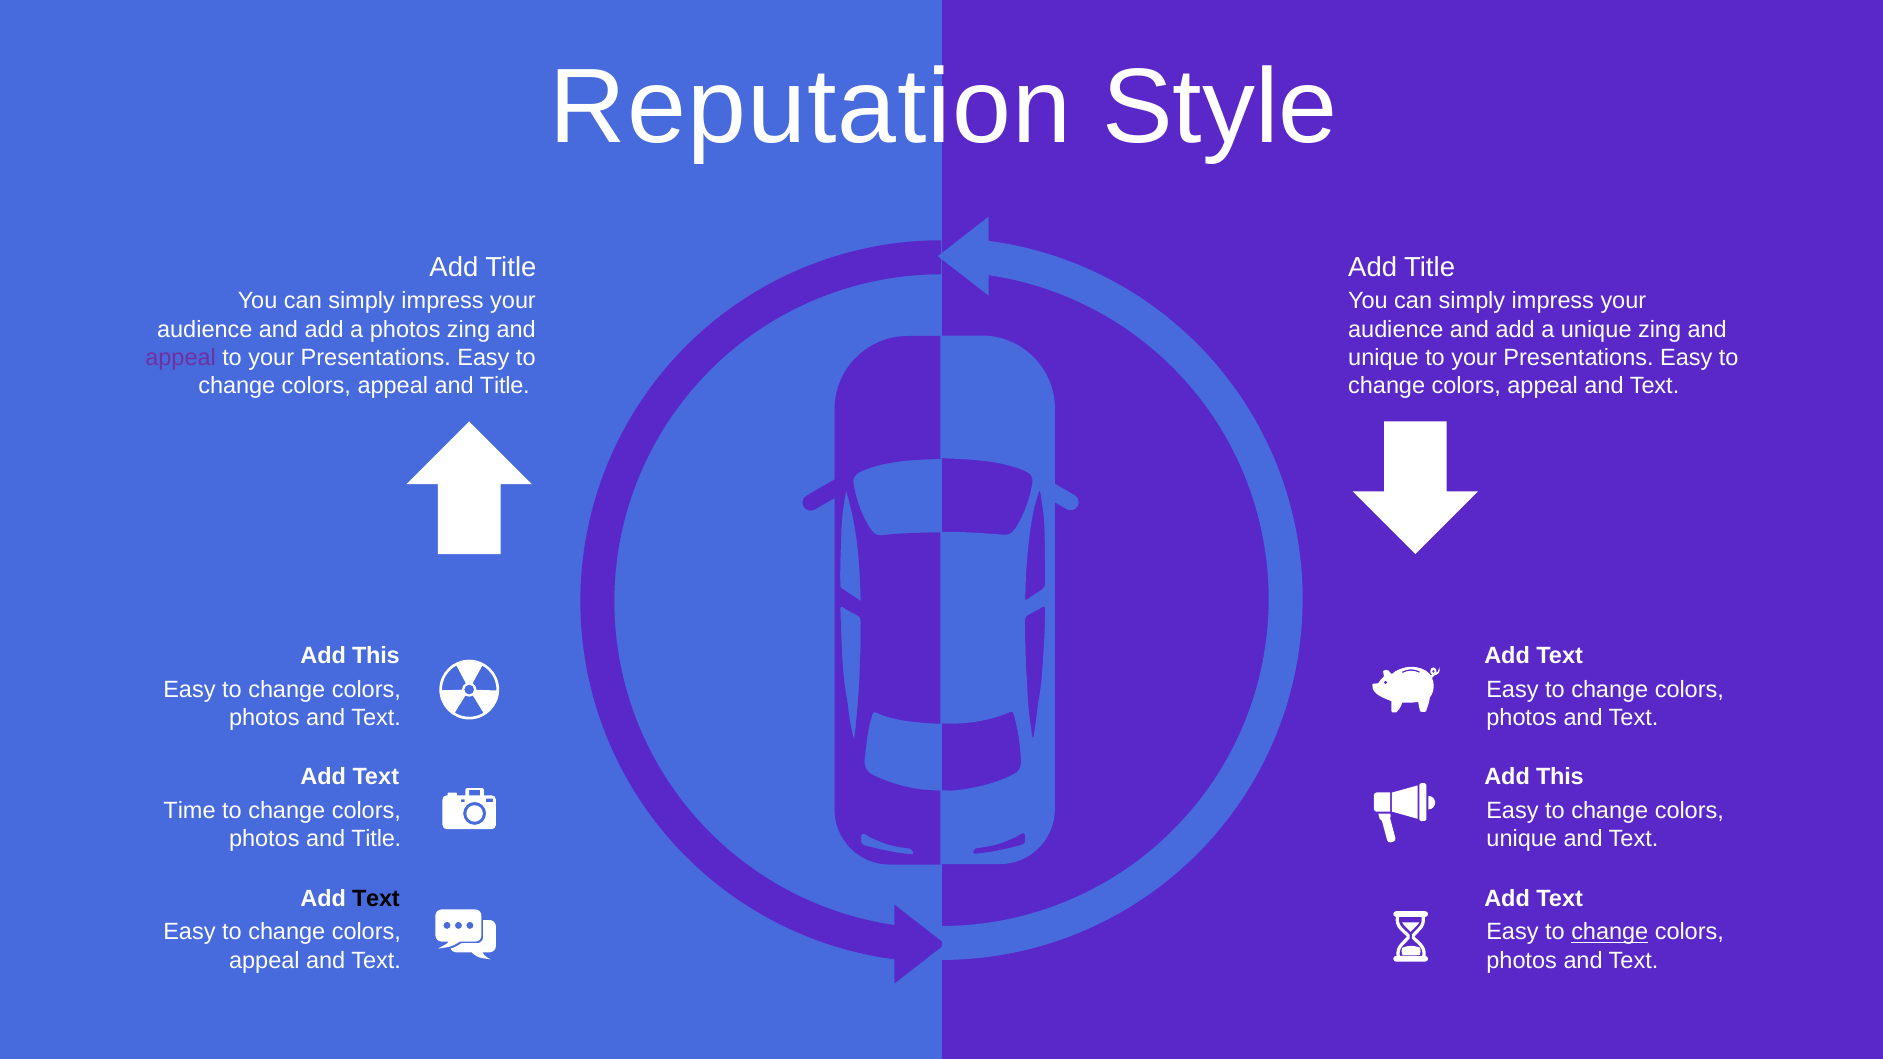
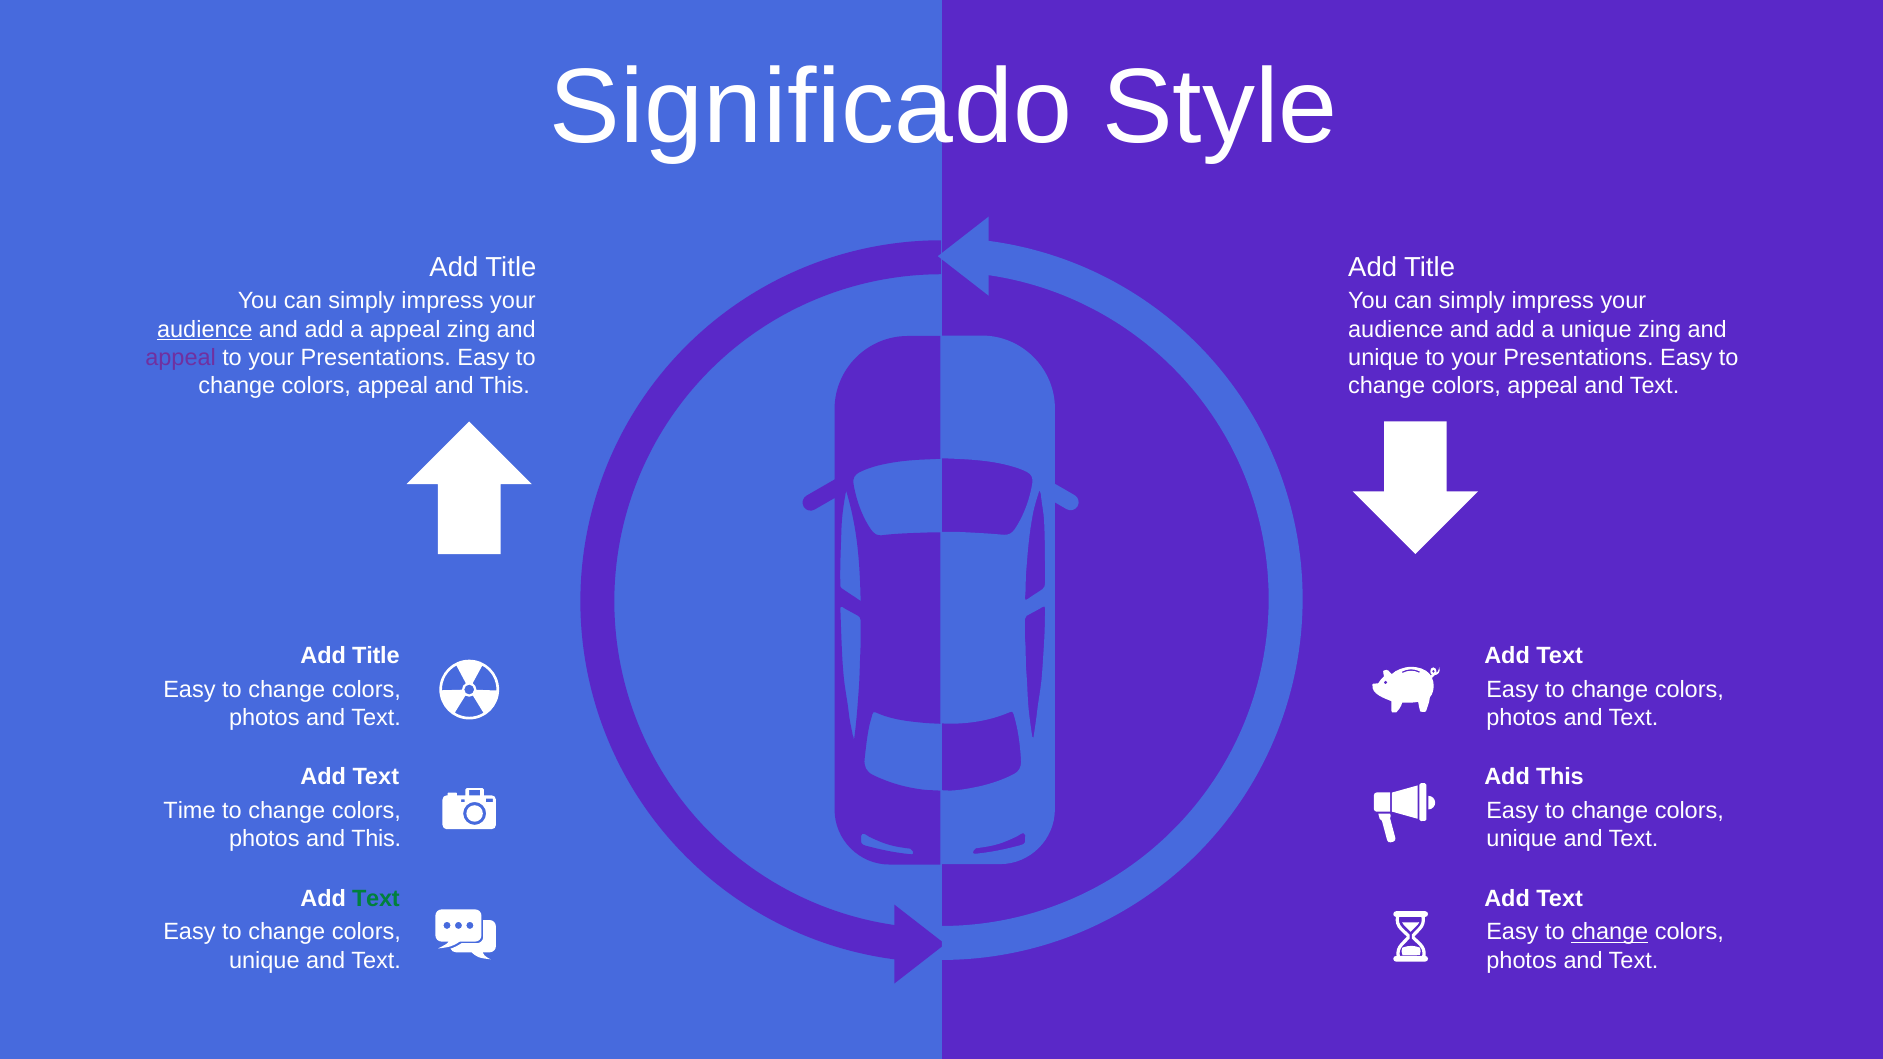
Reputation: Reputation -> Significado
audience at (205, 330) underline: none -> present
a photos: photos -> appeal
Title at (505, 386): Title -> This
This at (376, 656): This -> Title
photos and Title: Title -> This
Text at (376, 899) colour: black -> green
appeal at (264, 961): appeal -> unique
